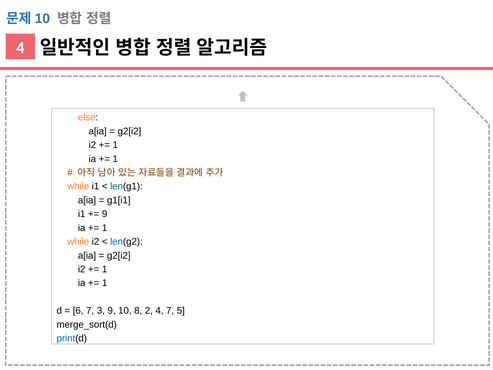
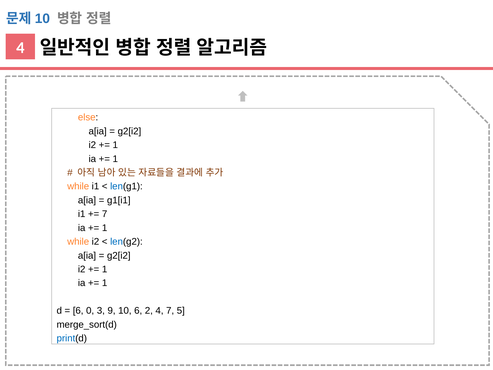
9 at (105, 214): 9 -> 7
6 7: 7 -> 0
10 8: 8 -> 6
